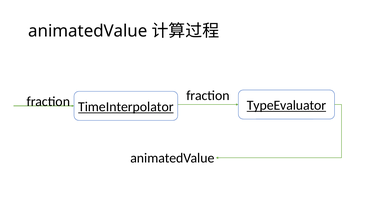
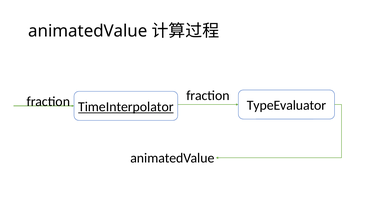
TypeEvaluator underline: present -> none
